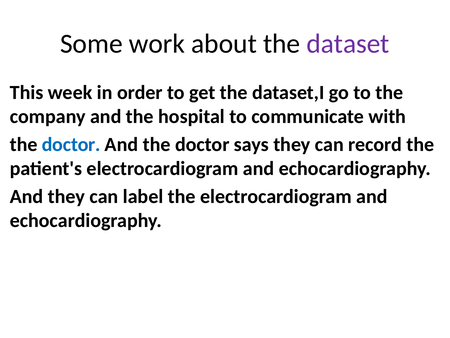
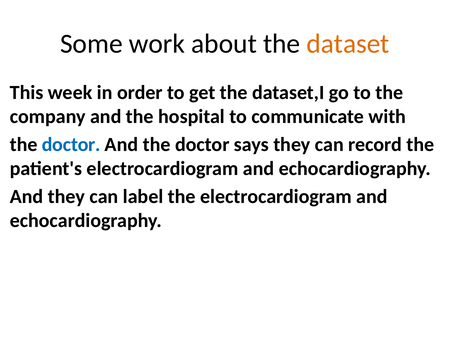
dataset colour: purple -> orange
